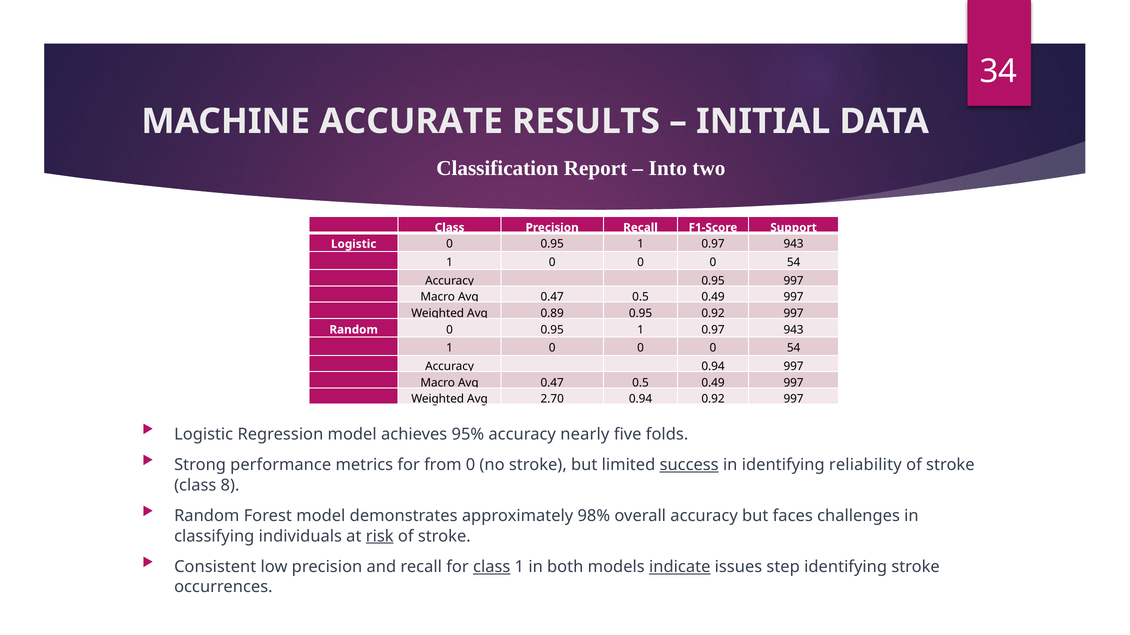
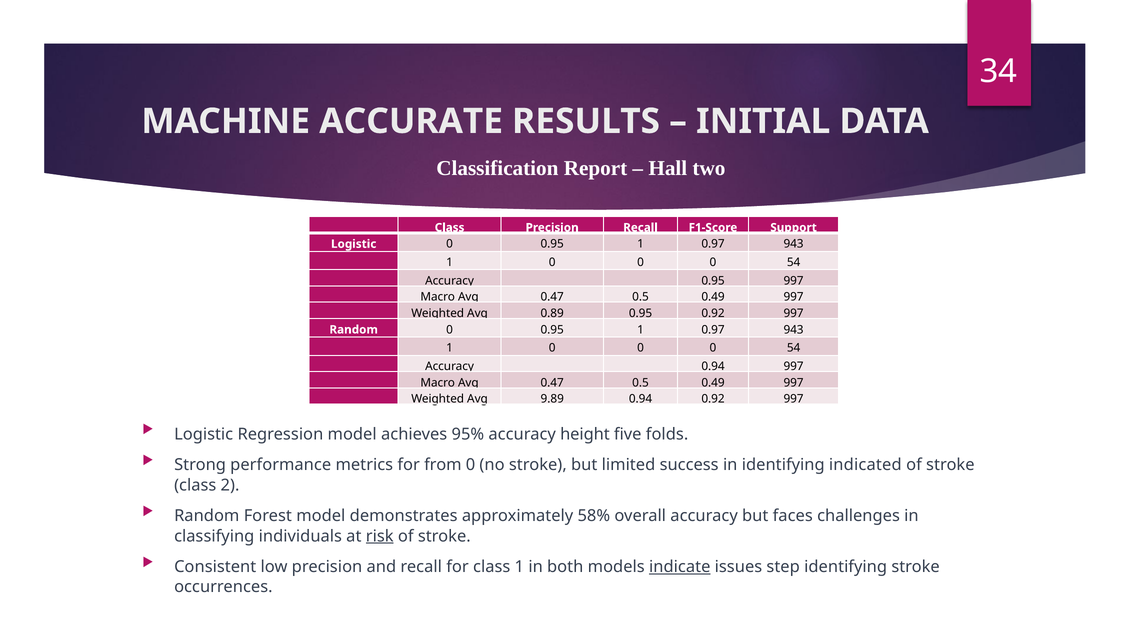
Into: Into -> Hall
2.70: 2.70 -> 9.89
nearly: nearly -> height
success underline: present -> none
reliability: reliability -> indicated
8: 8 -> 2
98%: 98% -> 58%
class at (492, 567) underline: present -> none
